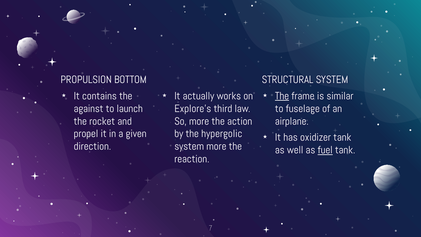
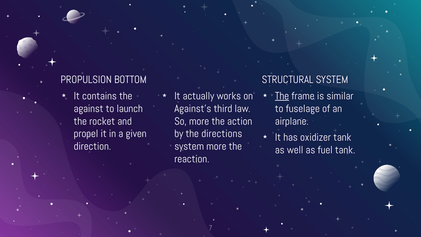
Explore’s: Explore’s -> Against’s
hypergolic: hypergolic -> directions
fuel underline: present -> none
